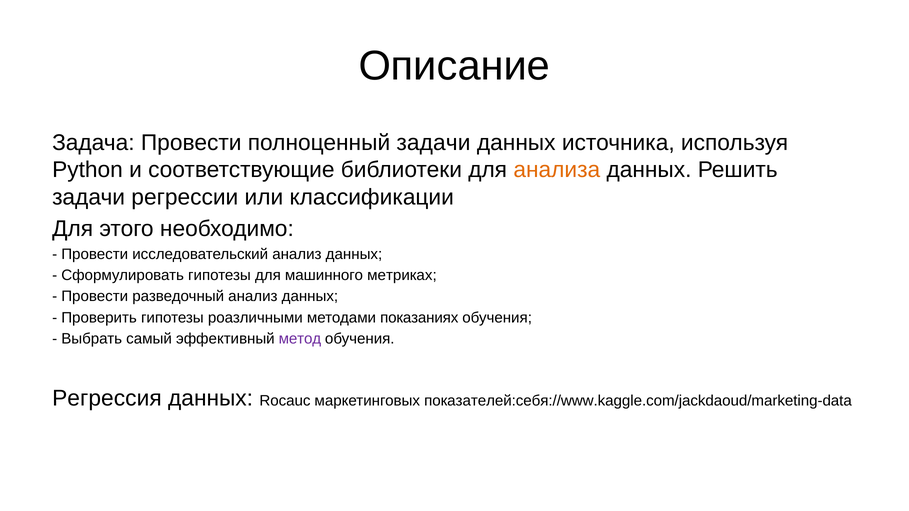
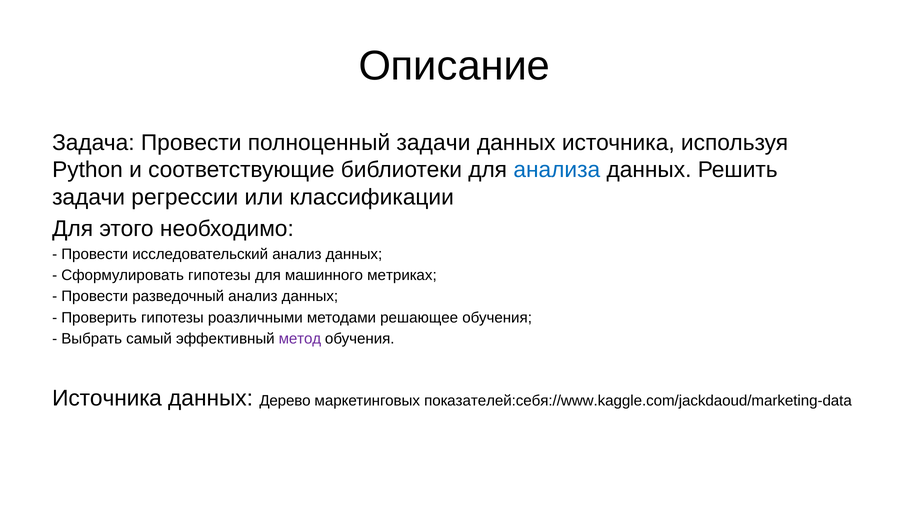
анализа colour: orange -> blue
показаниях: показаниях -> решающее
Регрессия at (107, 399): Регрессия -> Источника
Rocauc: Rocauc -> Дерево
